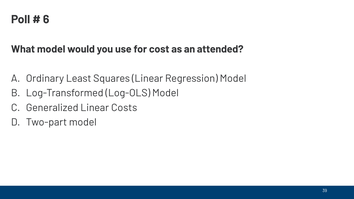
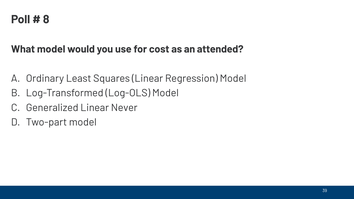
6: 6 -> 8
Costs: Costs -> Never
